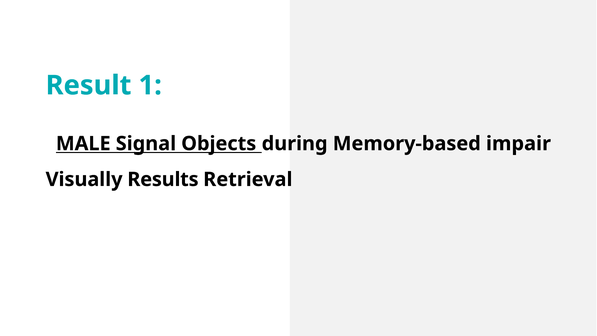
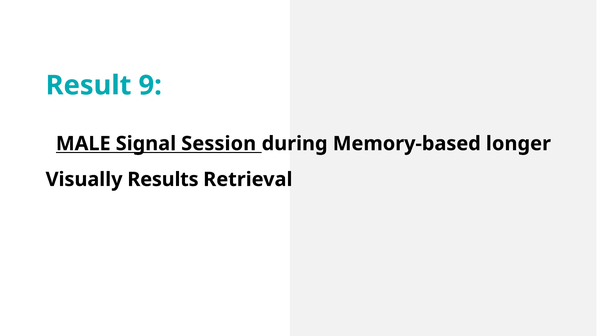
1: 1 -> 9
Objects: Objects -> Session
impair: impair -> longer
